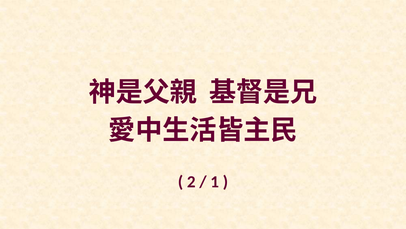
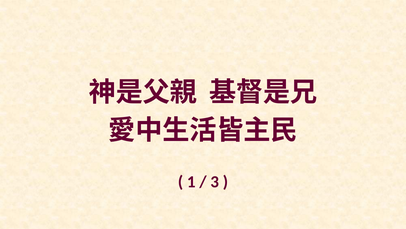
2: 2 -> 1
1: 1 -> 3
